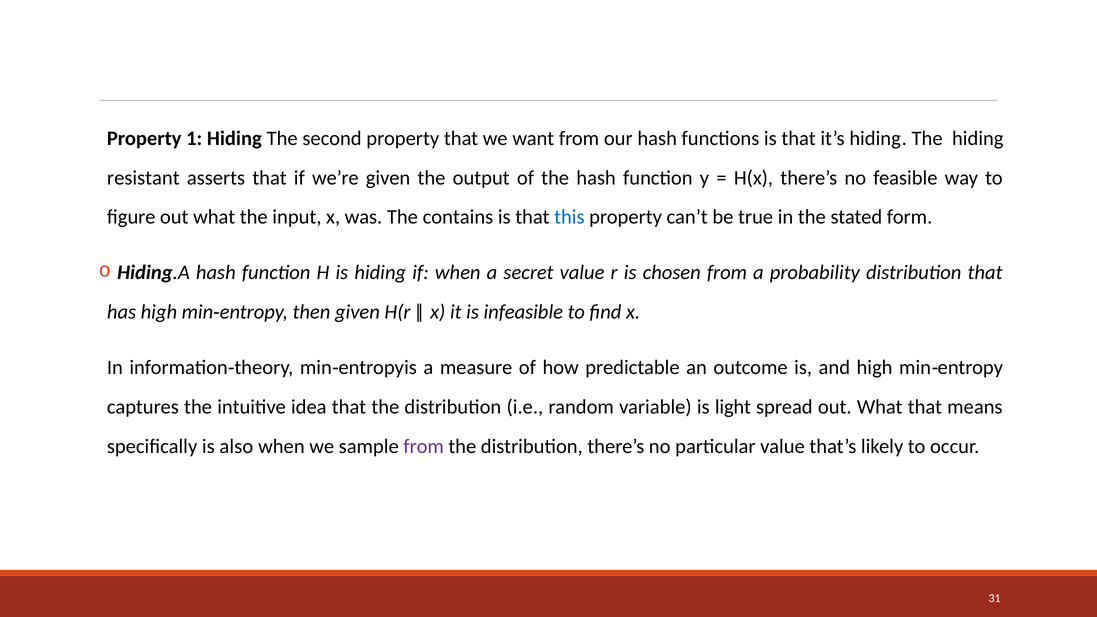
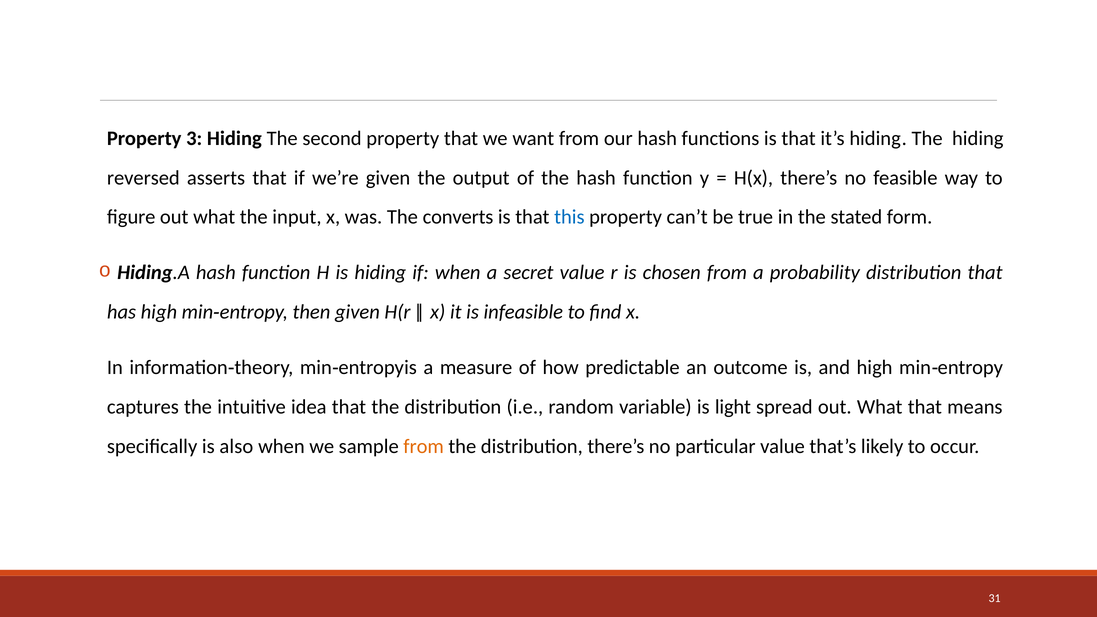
1: 1 -> 3
resistant: resistant -> reversed
contains: contains -> converts
from at (424, 447) colour: purple -> orange
